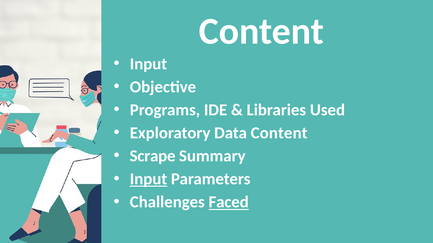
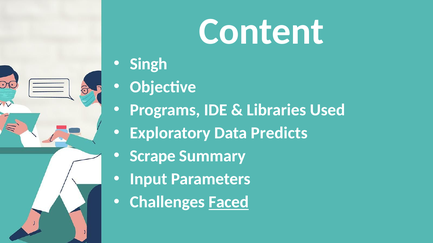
Input at (148, 64): Input -> Singh
Data Content: Content -> Predicts
Input at (149, 179) underline: present -> none
